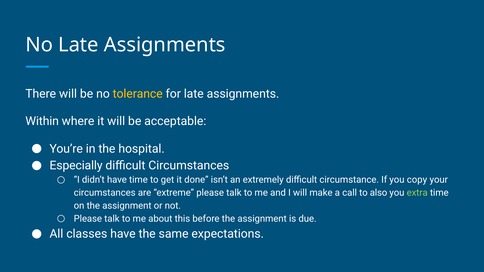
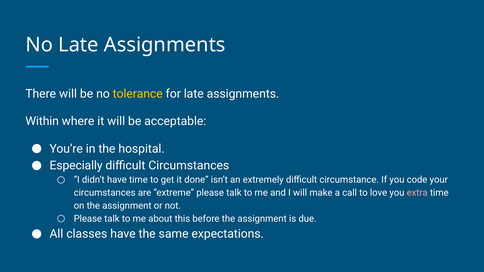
copy: copy -> code
also: also -> love
extra colour: light green -> pink
